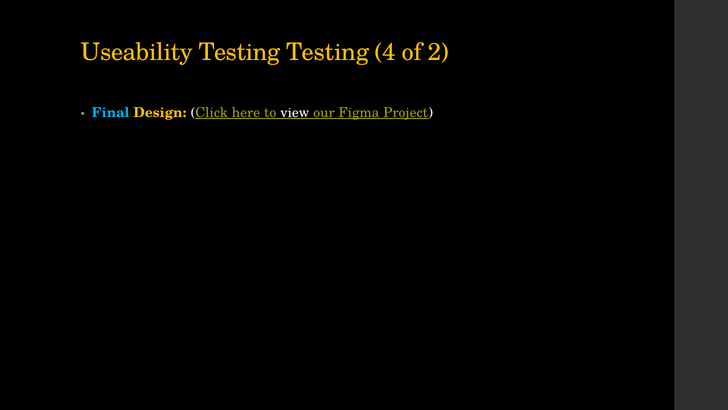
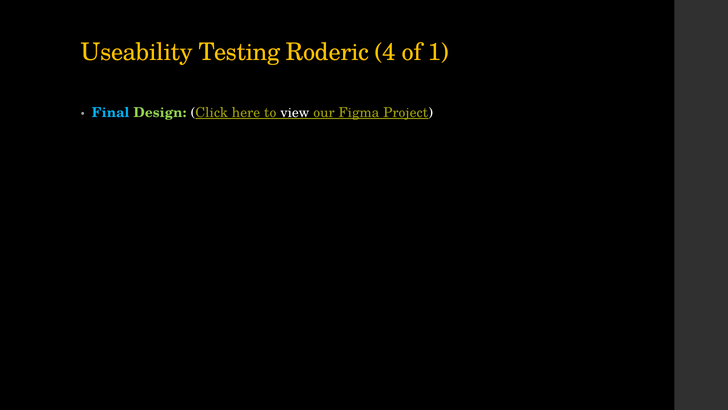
Testing Testing: Testing -> Roderic
2: 2 -> 1
Design colour: yellow -> light green
